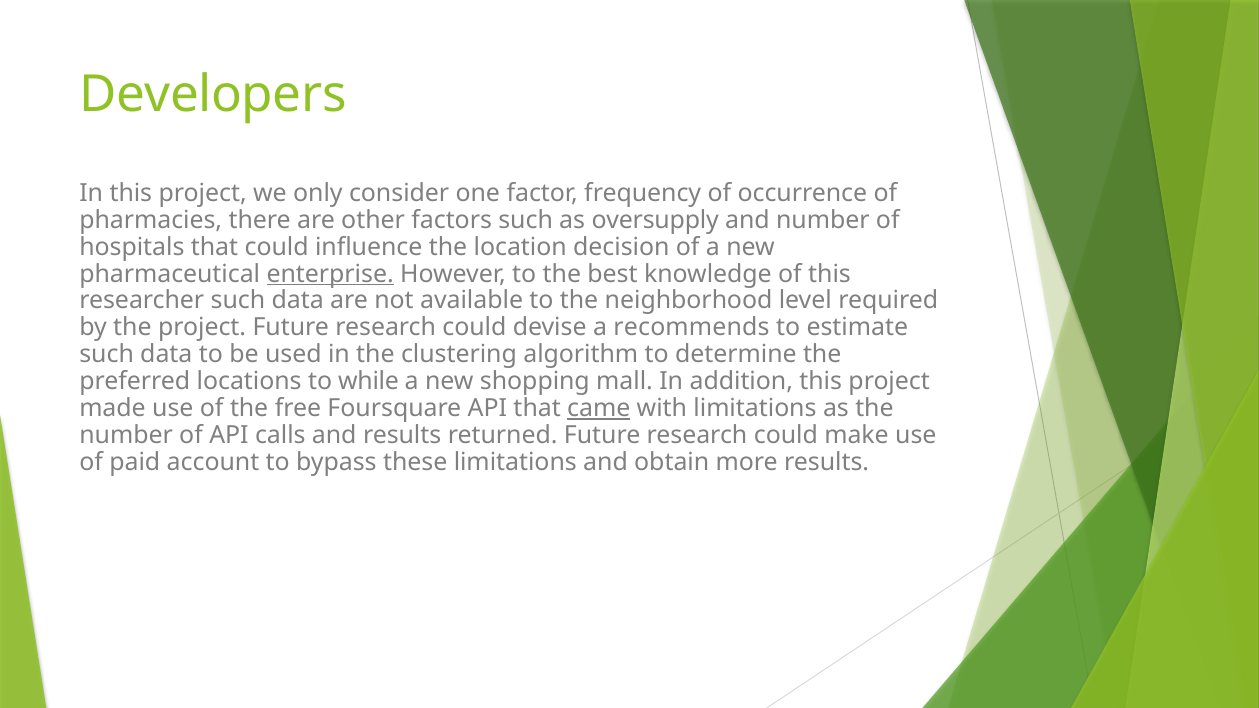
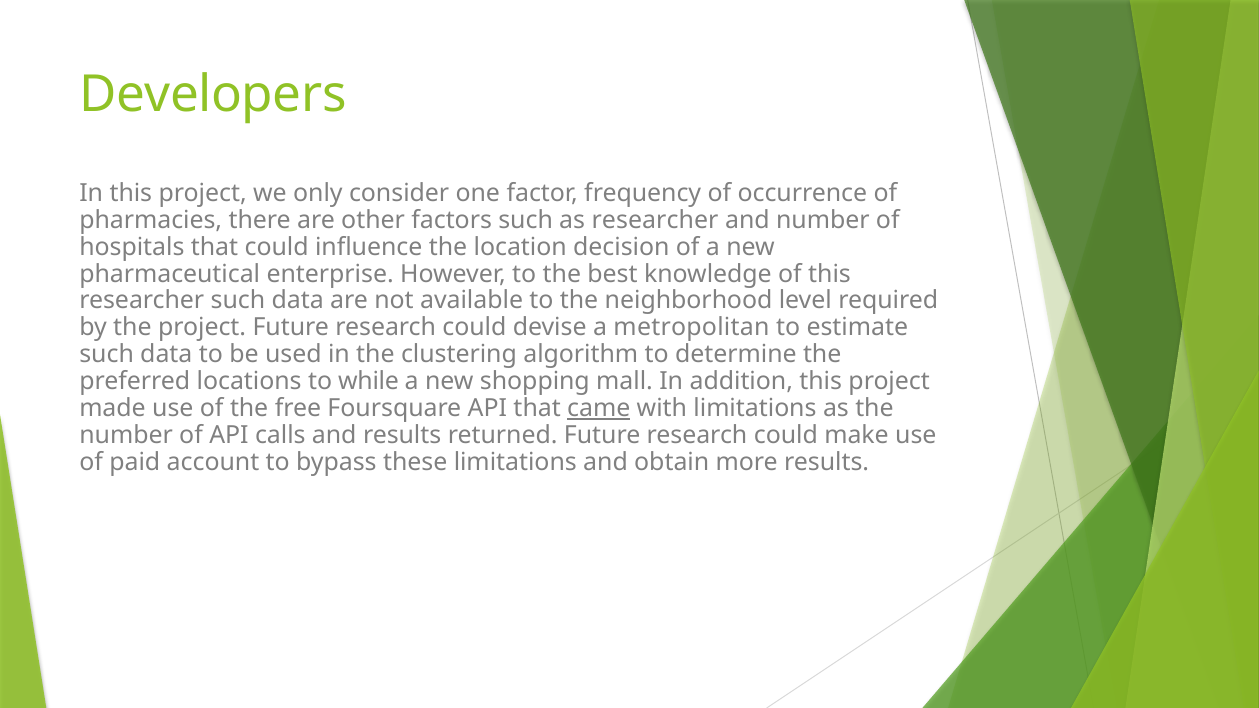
as oversupply: oversupply -> researcher
enterprise underline: present -> none
recommends: recommends -> metropolitan
